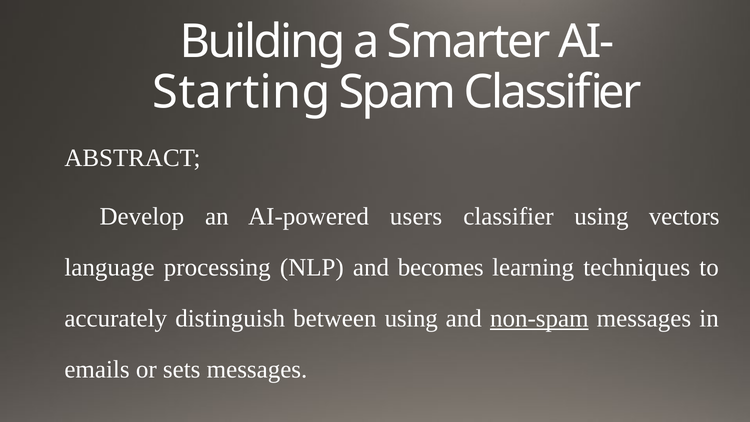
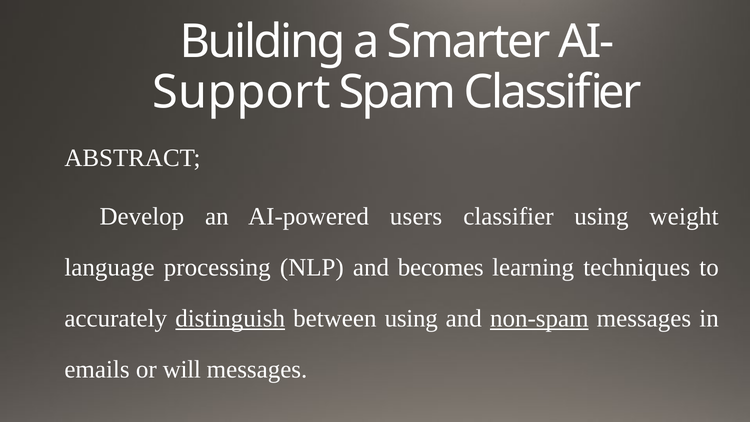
Starting: Starting -> Support
vectors: vectors -> weight
distinguish underline: none -> present
sets: sets -> will
